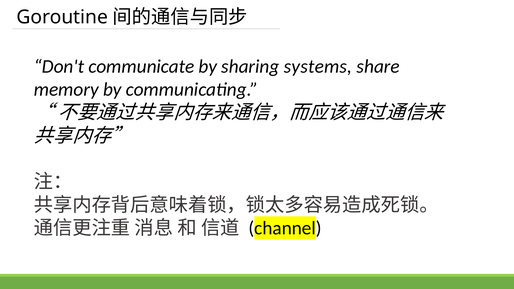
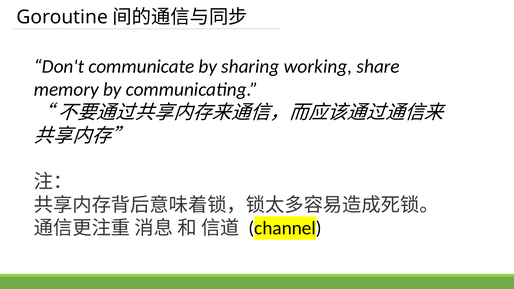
systems: systems -> working
